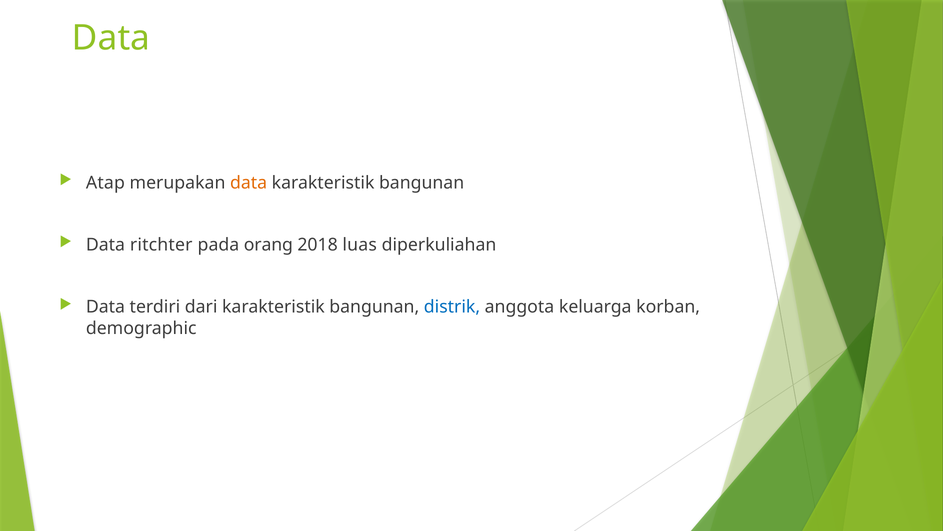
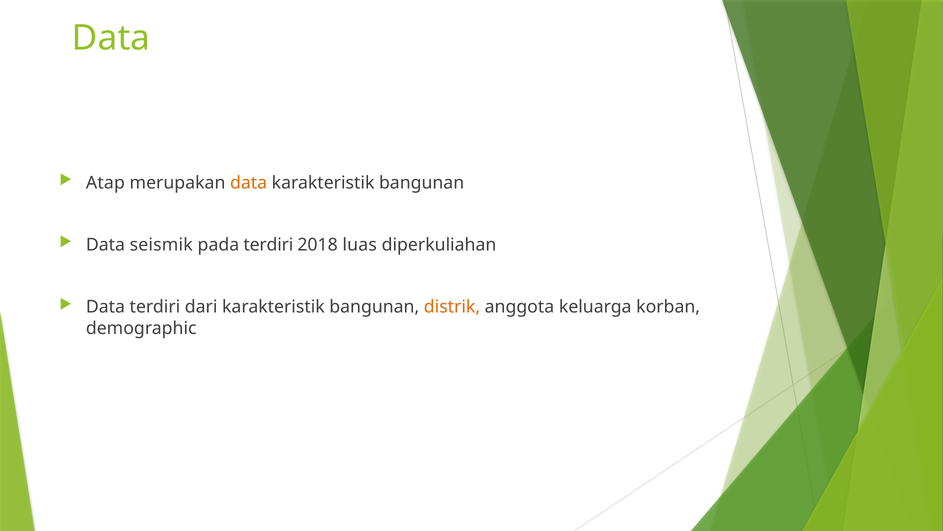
ritchter: ritchter -> seismik
pada orang: orang -> terdiri
distrik colour: blue -> orange
